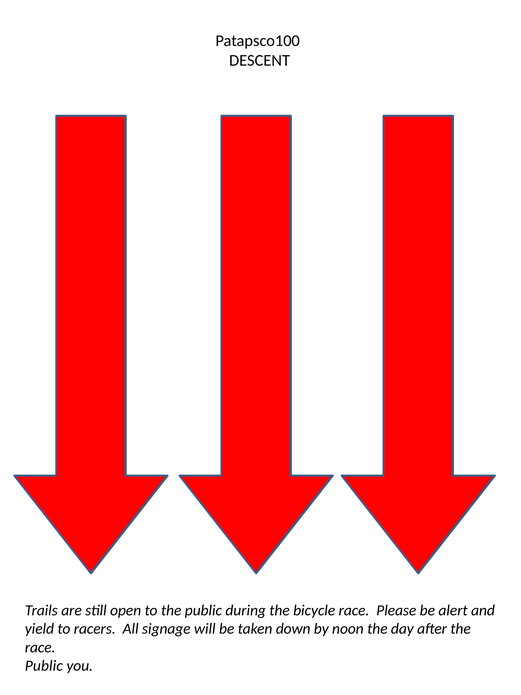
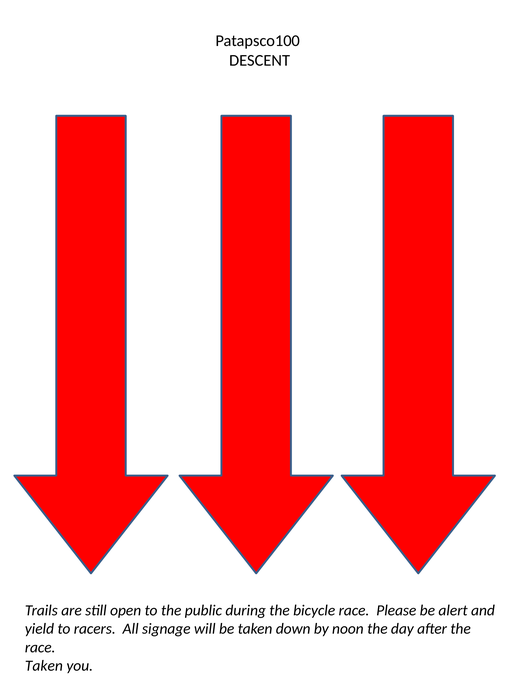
Public at (44, 666): Public -> Taken
